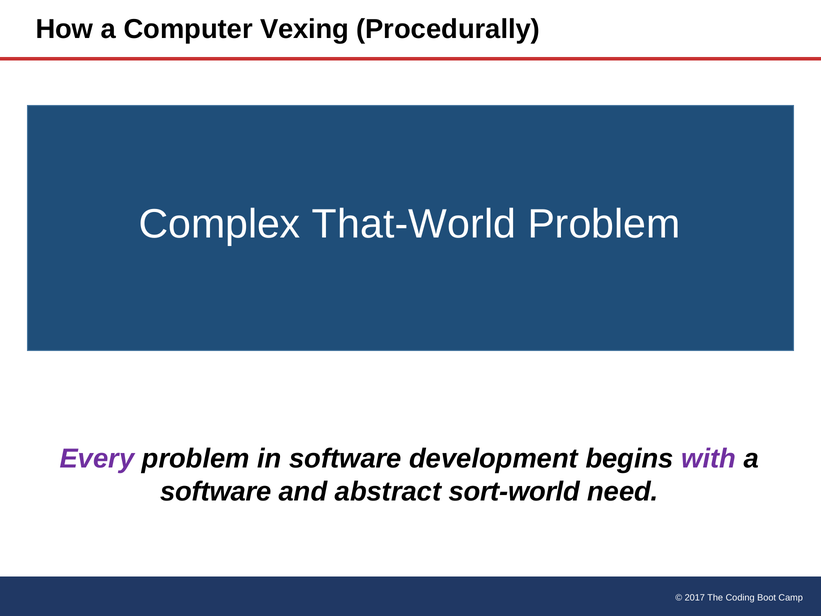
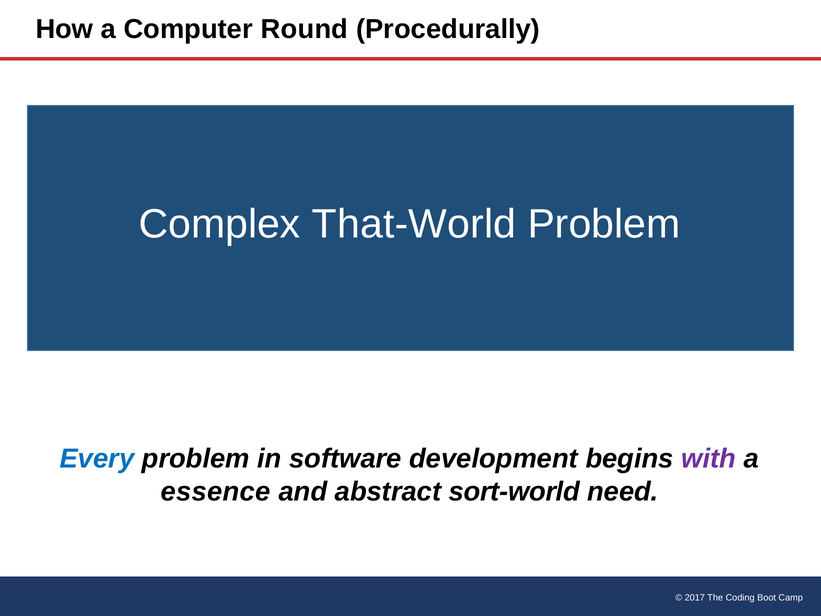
Vexing: Vexing -> Round
Every colour: purple -> blue
software at (216, 492): software -> essence
